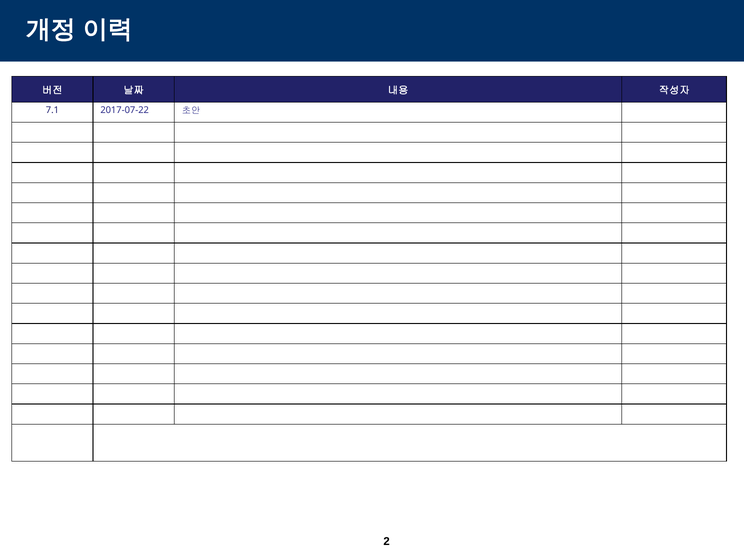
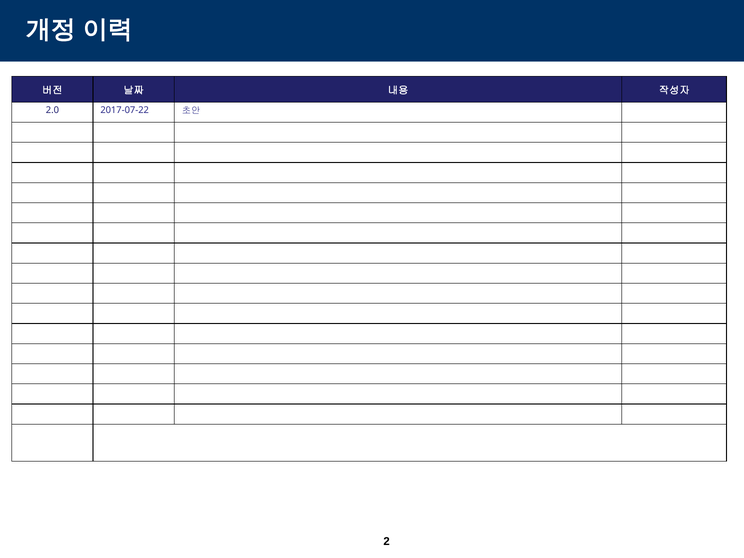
7.1: 7.1 -> 2.0
